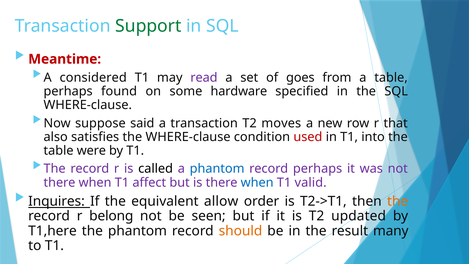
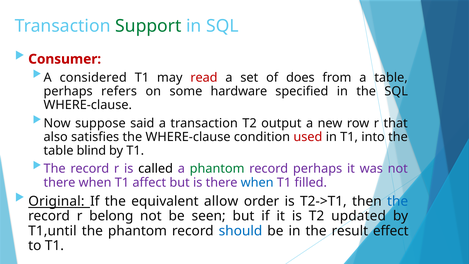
Meantime: Meantime -> Consumer
read colour: purple -> red
goes: goes -> does
found: found -> refers
moves: moves -> output
were: were -> blind
phantom at (217, 169) colour: blue -> green
valid: valid -> filled
Inquires: Inquires -> Original
the at (398, 201) colour: orange -> blue
T1,here: T1,here -> T1,until
should colour: orange -> blue
many: many -> effect
